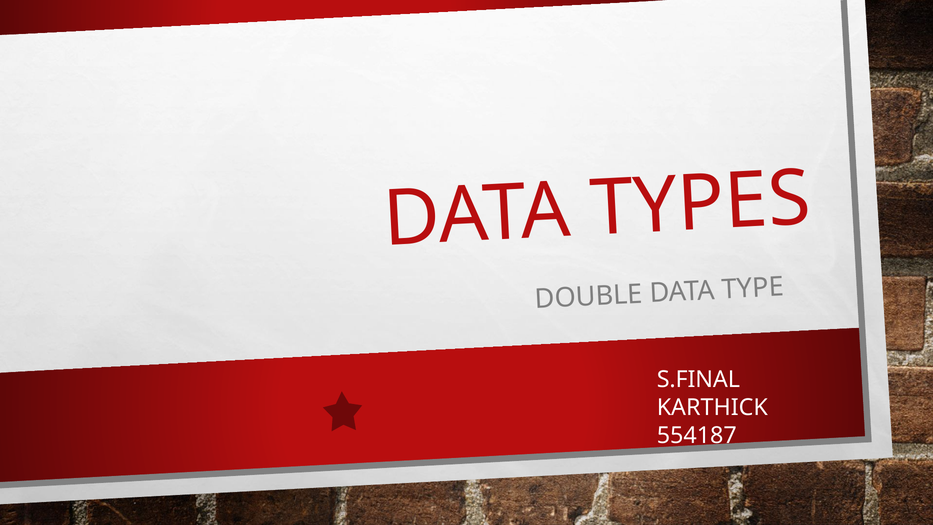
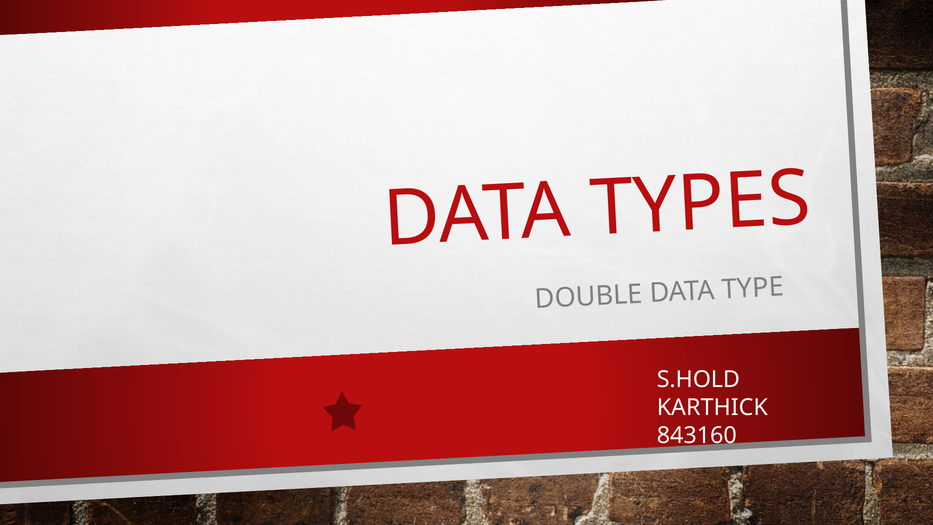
S.FINAL: S.FINAL -> S.HOLD
554187: 554187 -> 843160
